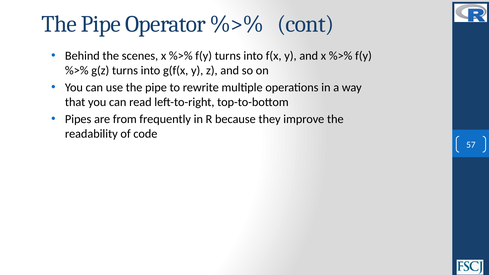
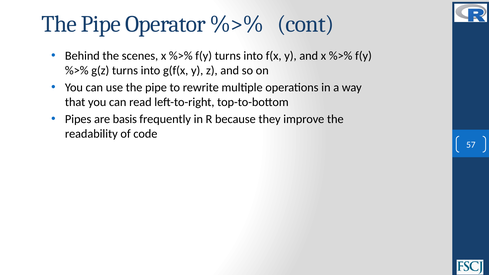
from: from -> basis
